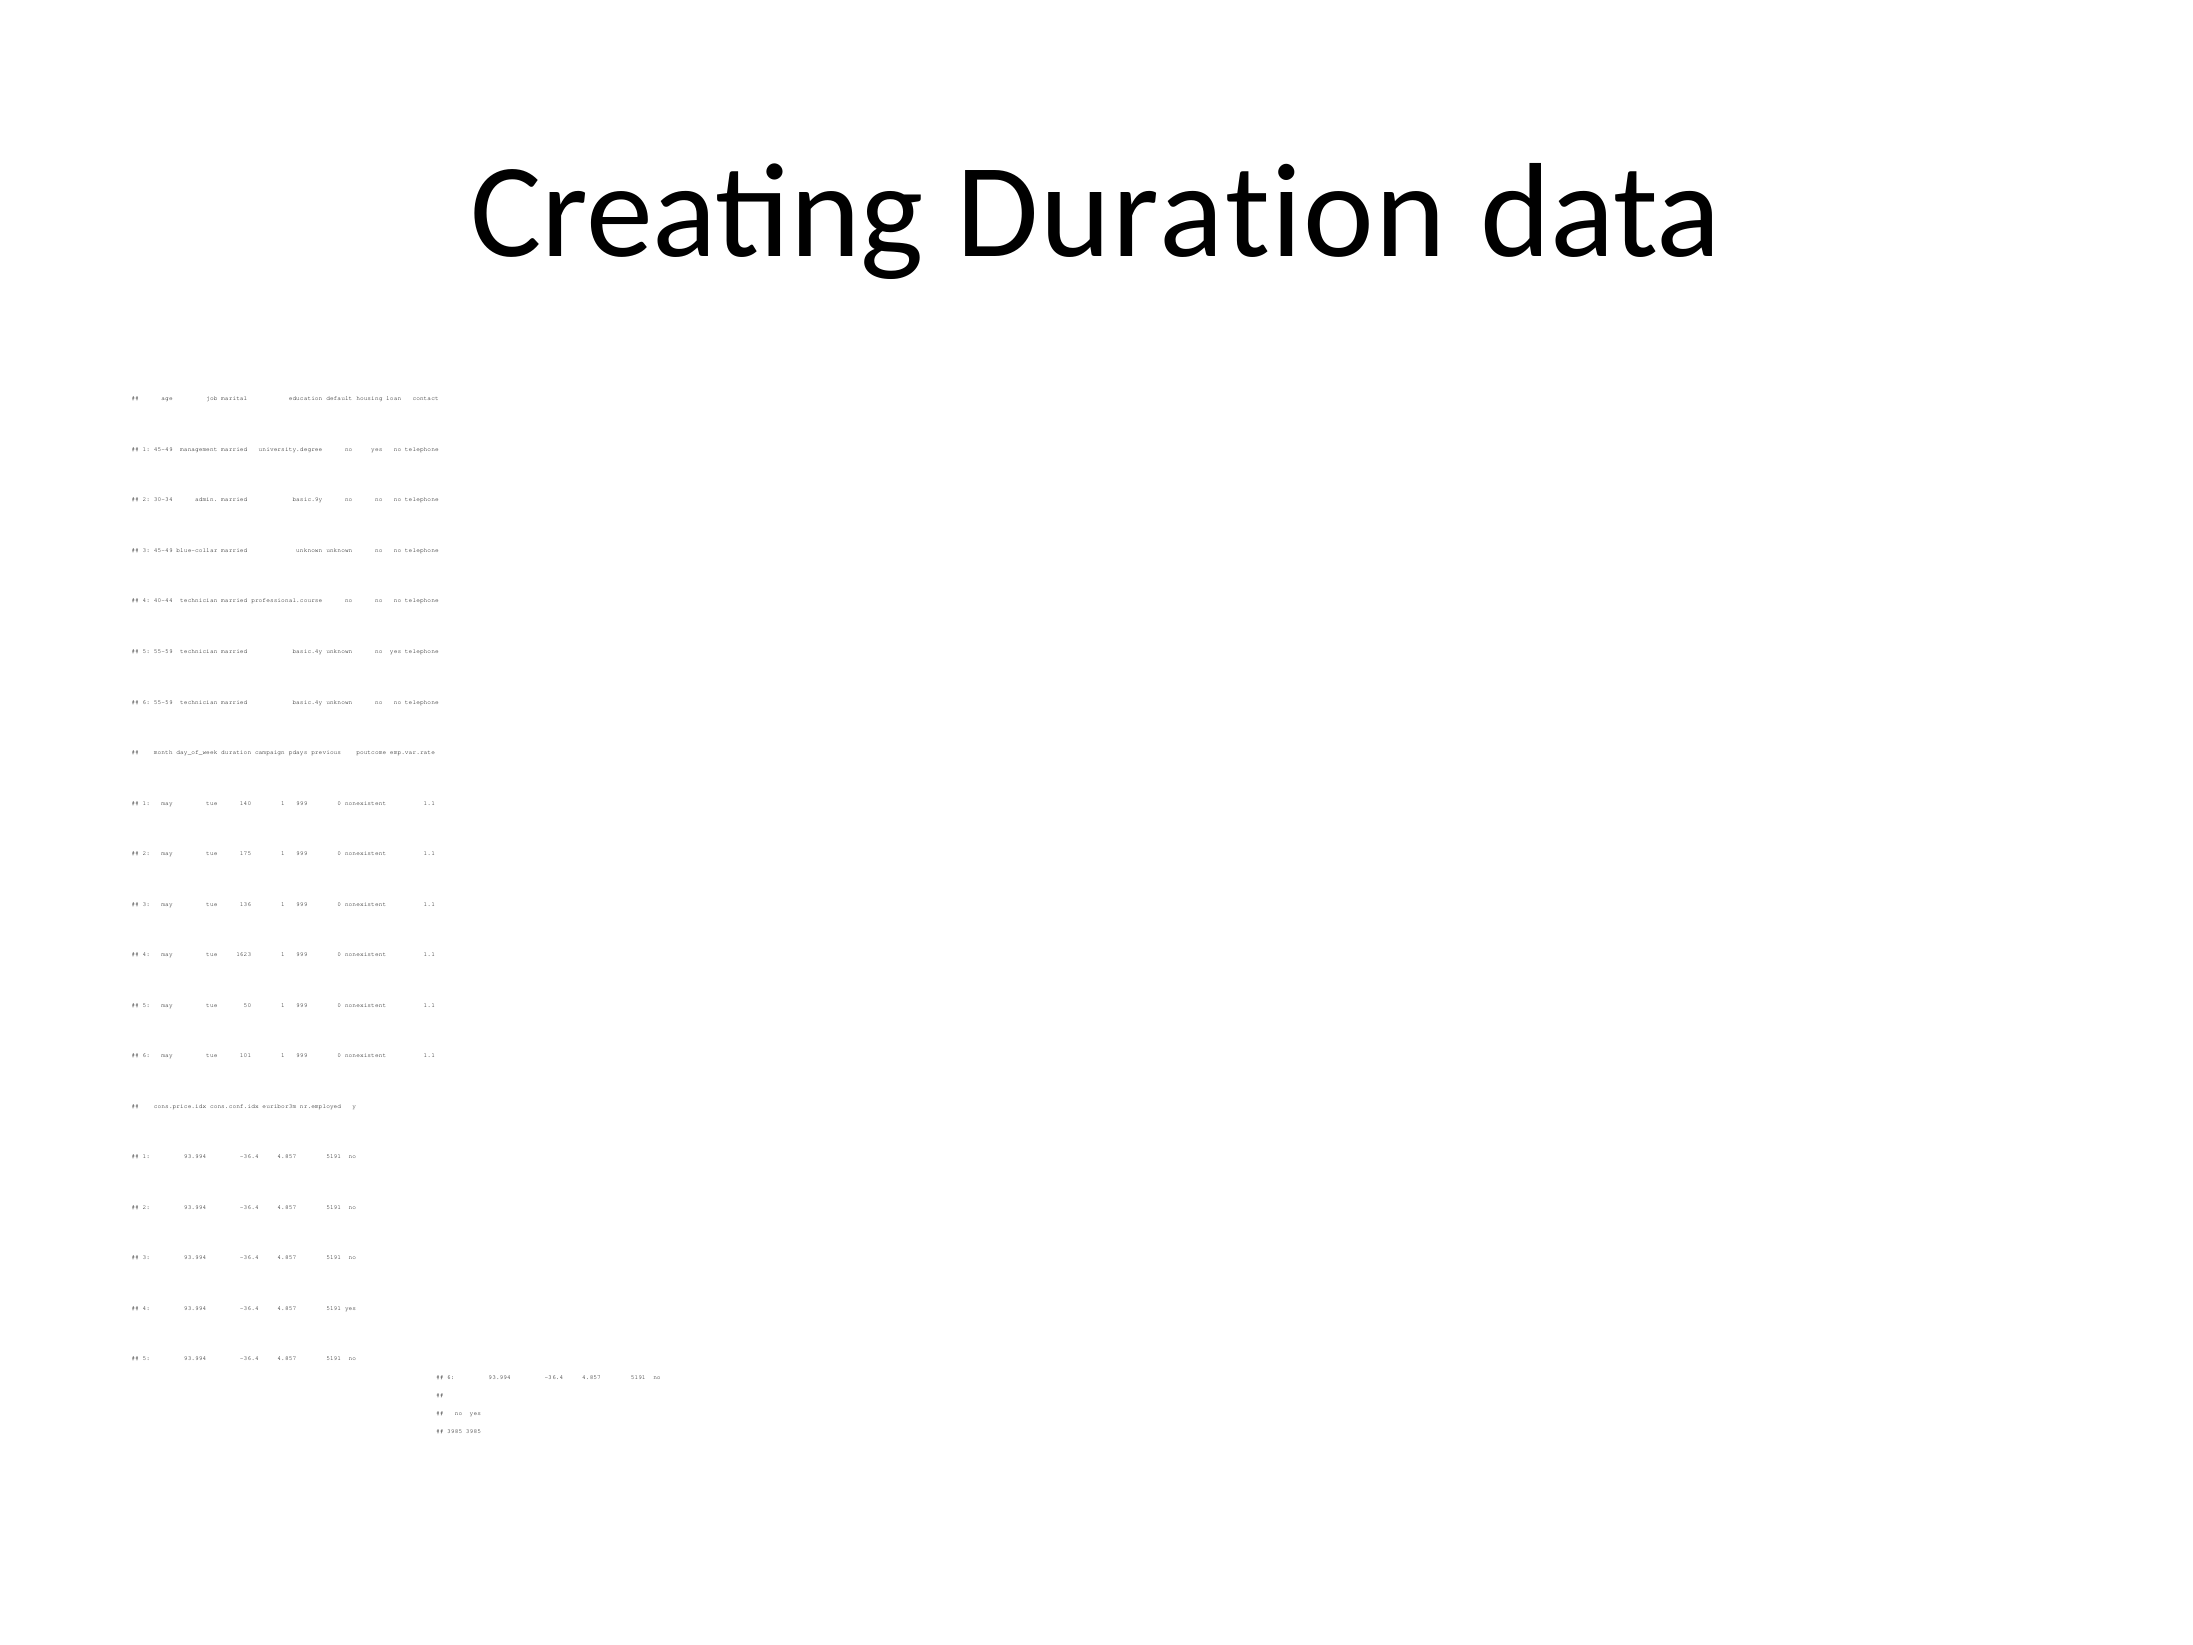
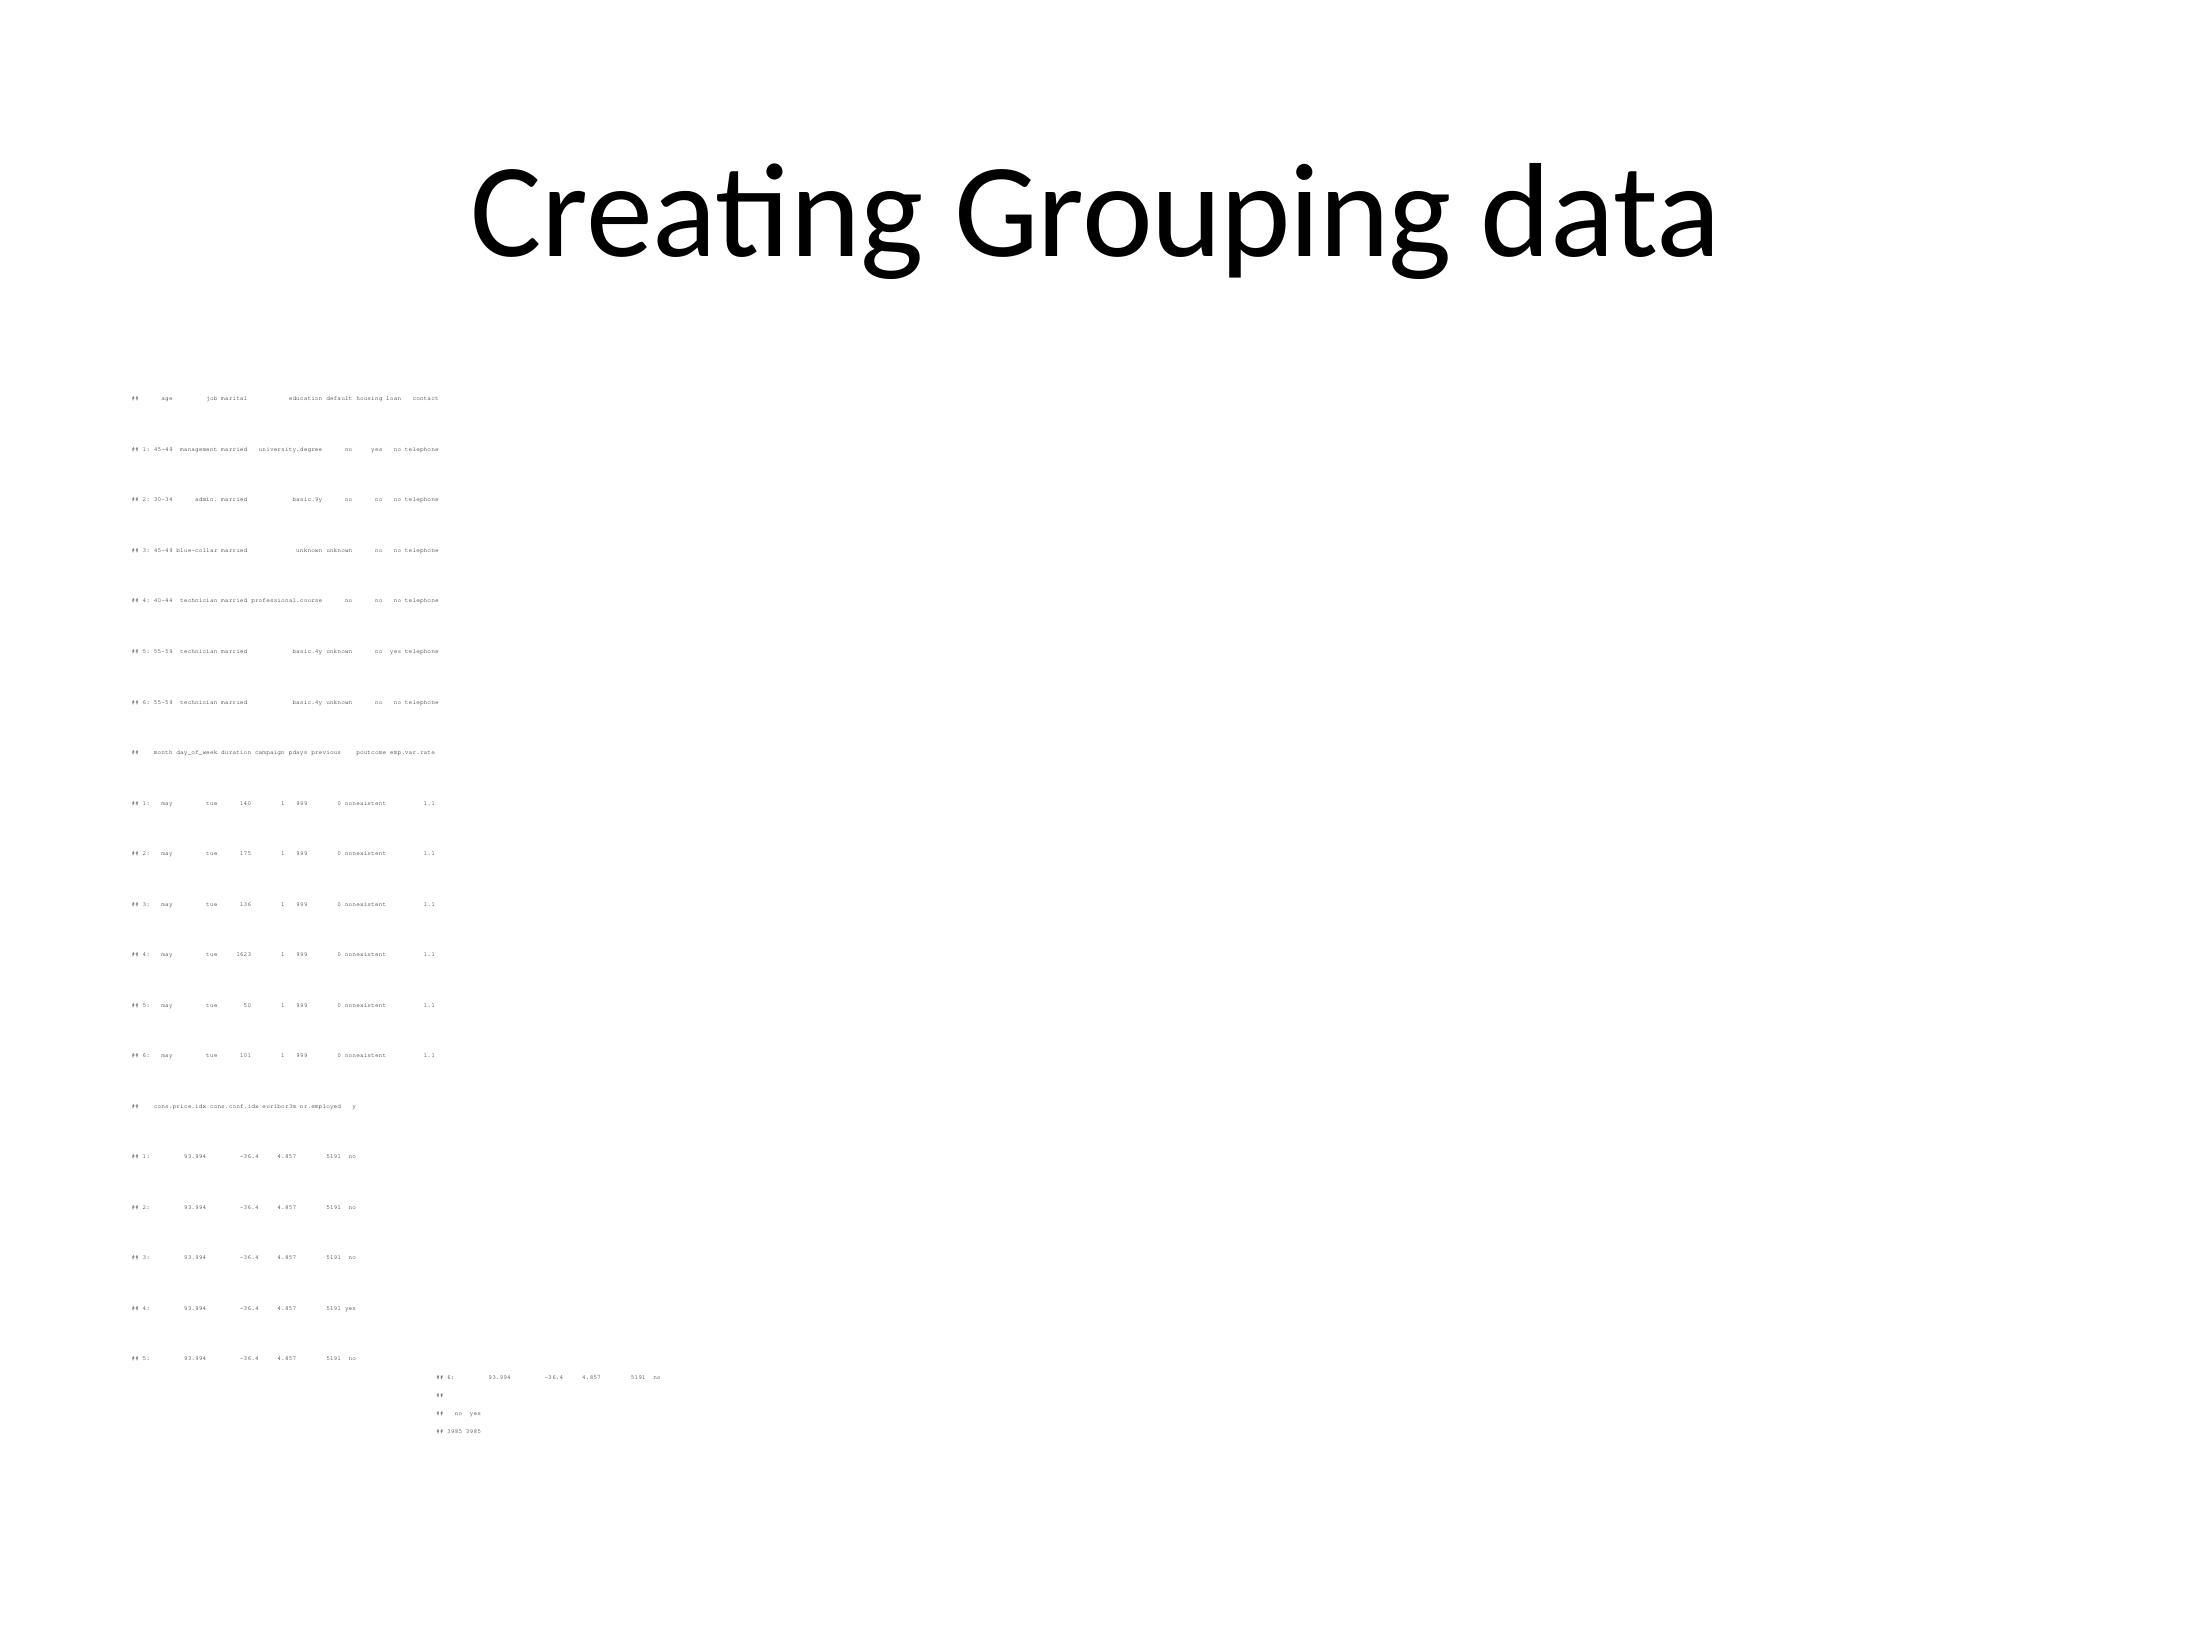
Creating Duration: Duration -> Grouping
